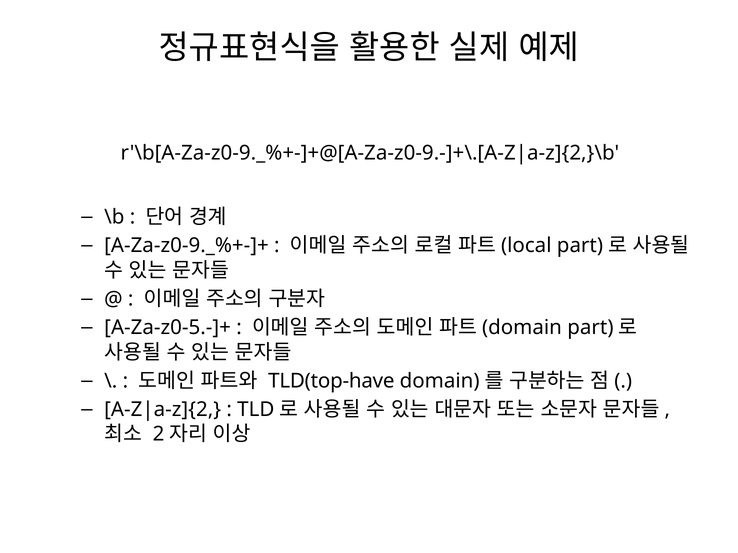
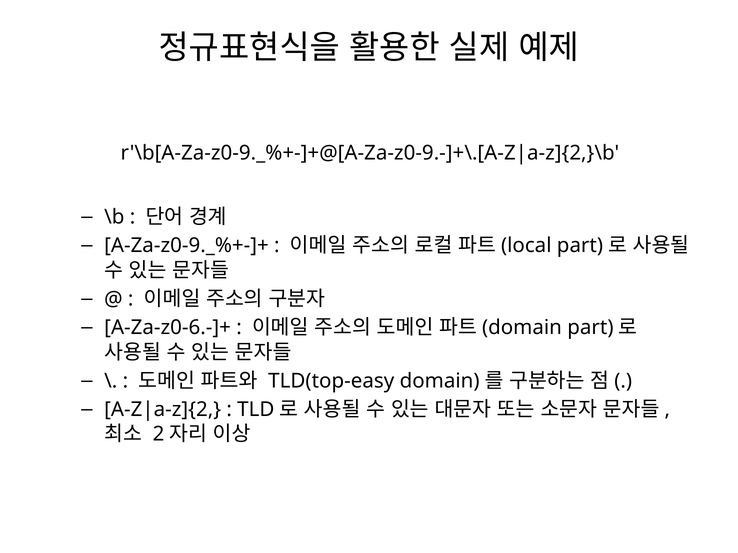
A-Za-z0-5.-]+: A-Za-z0-5.-]+ -> A-Za-z0-6.-]+
TLD(top-have: TLD(top-have -> TLD(top-easy
